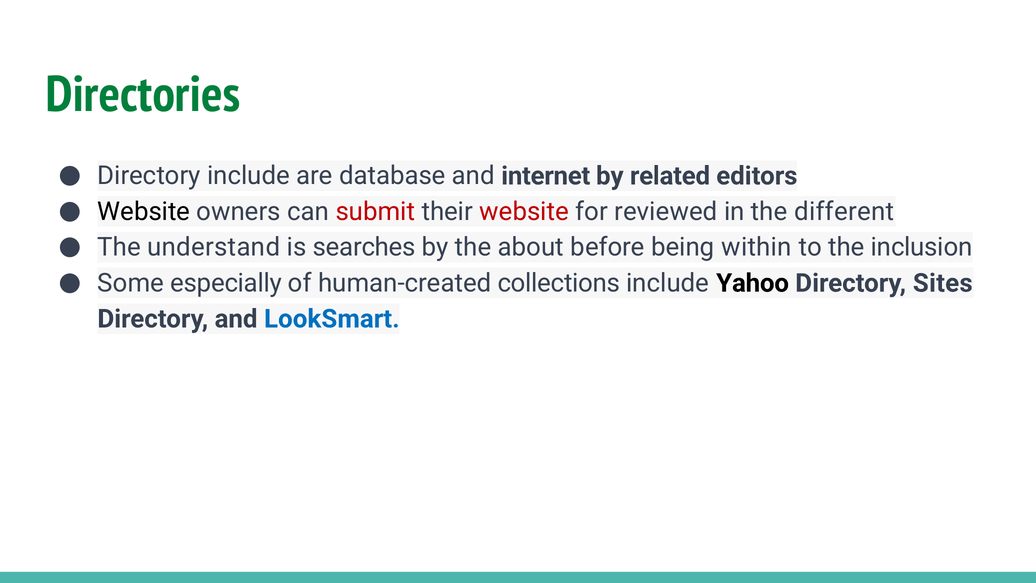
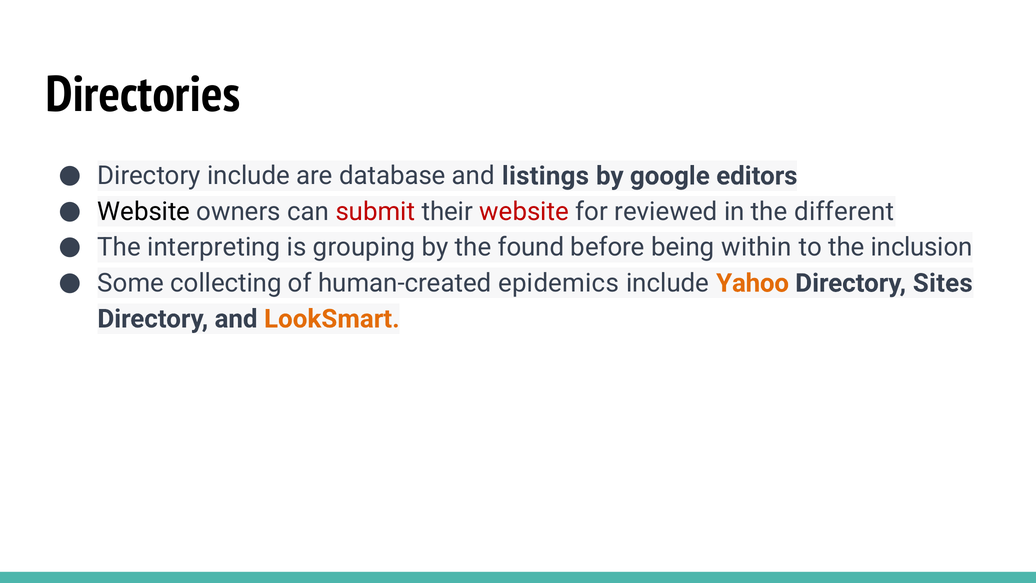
Directories colour: green -> black
internet: internet -> listings
related: related -> google
understand: understand -> interpreting
searches: searches -> grouping
about: about -> found
especially: especially -> collecting
collections: collections -> epidemics
Yahoo colour: black -> orange
LookSmart colour: blue -> orange
